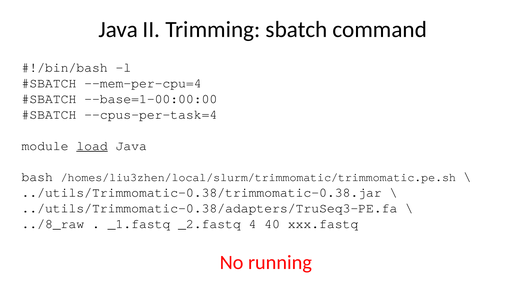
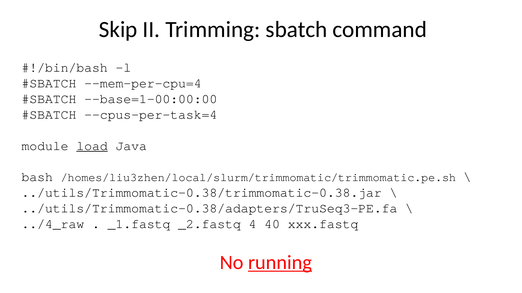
Java at (118, 30): Java -> Skip
../8_raw: ../8_raw -> ../4_raw
running underline: none -> present
